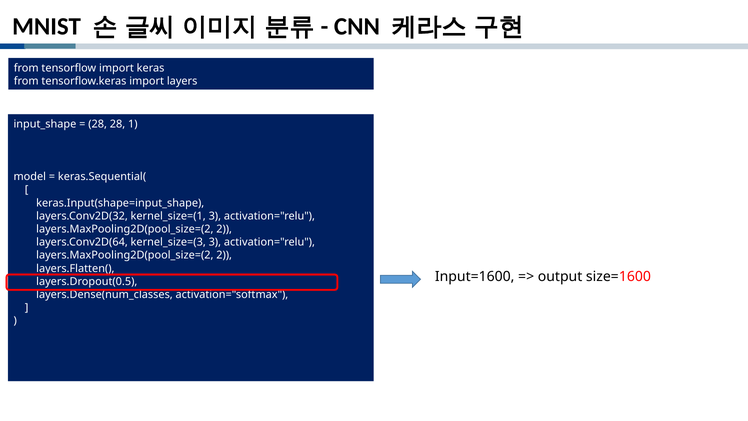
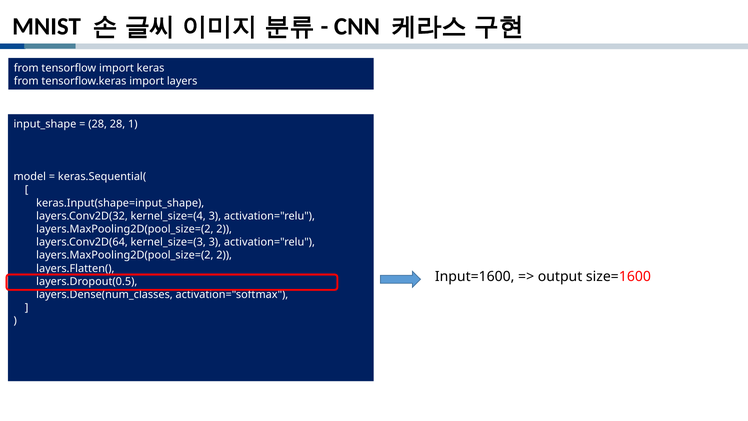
kernel_size=(1: kernel_size=(1 -> kernel_size=(4
